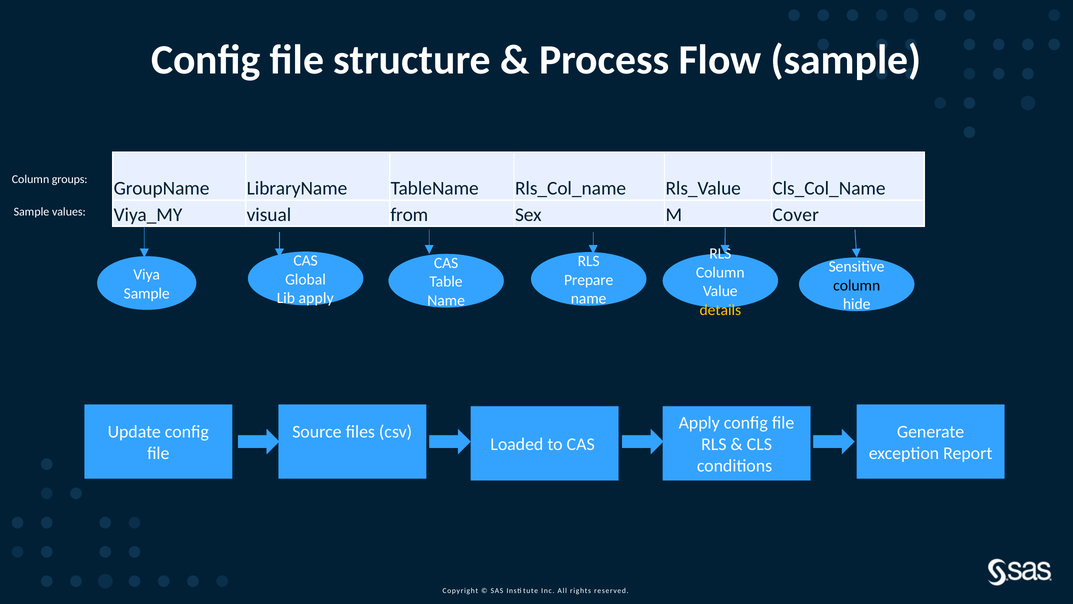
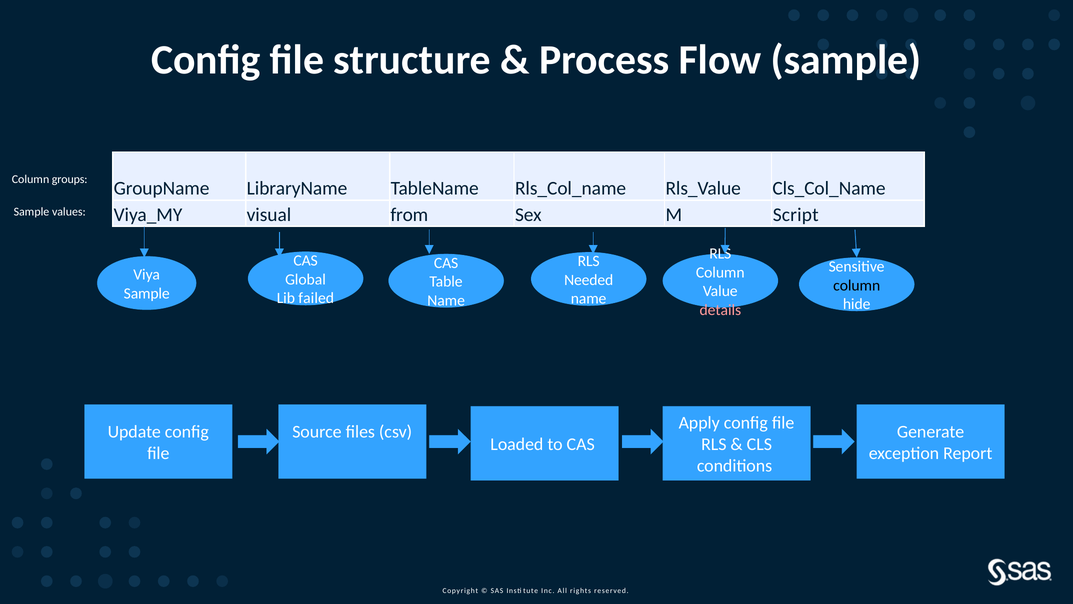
Cover: Cover -> Script
Prepare: Prepare -> Needed
Lib apply: apply -> failed
details colour: yellow -> pink
